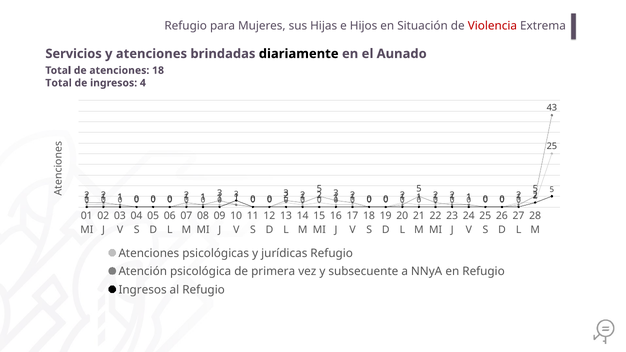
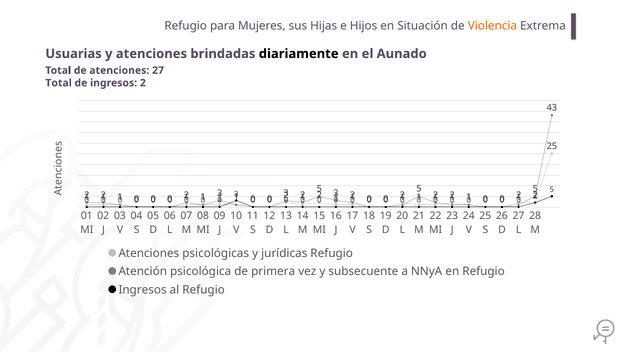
Violencia colour: red -> orange
Servicios: Servicios -> Usuarias
atenciones 18: 18 -> 27
ingresos 4: 4 -> 2
